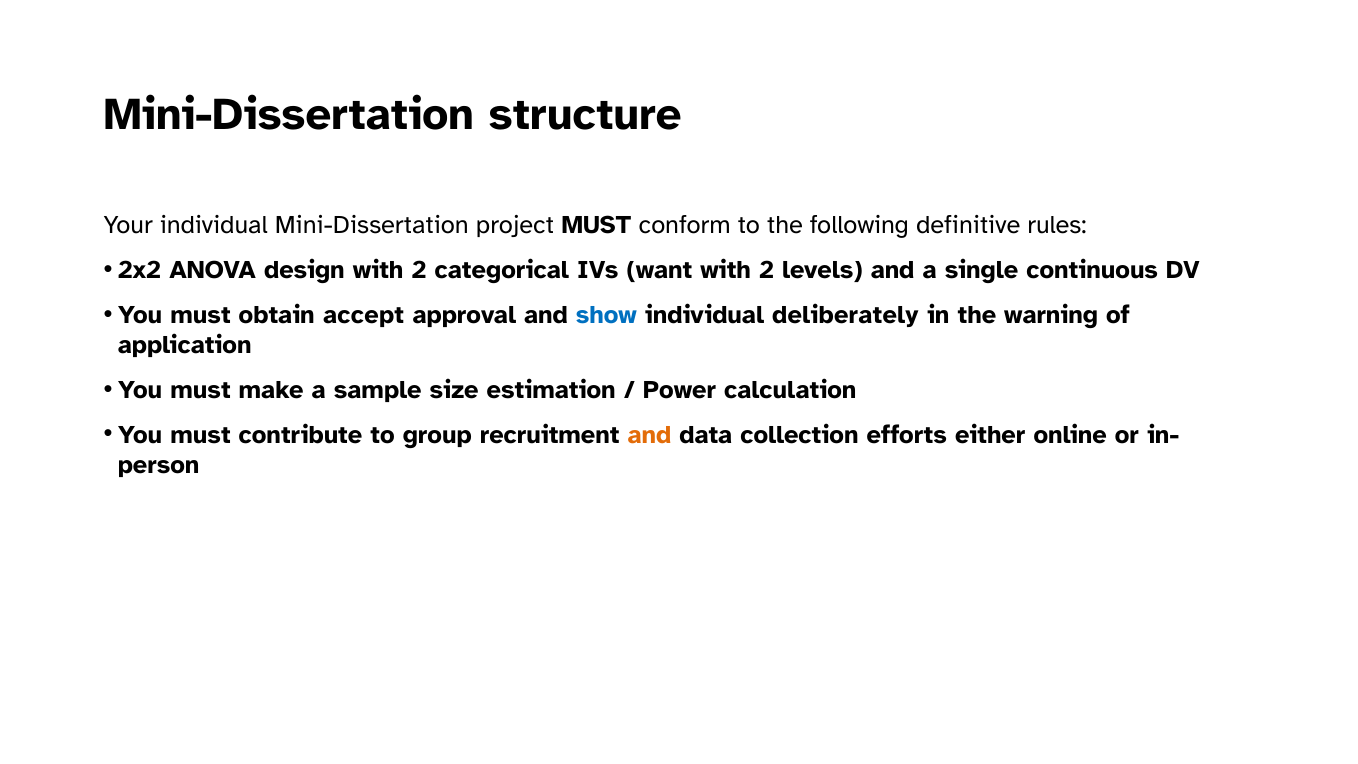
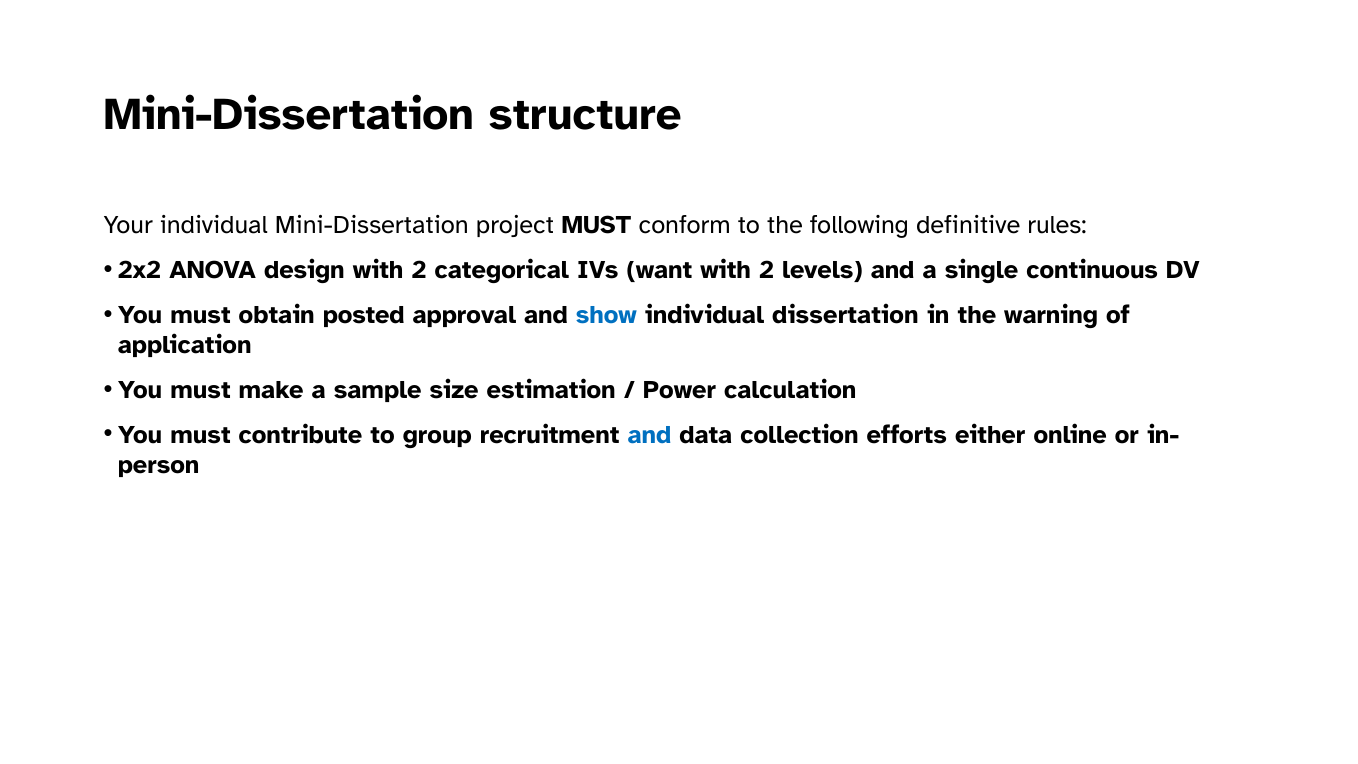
accept: accept -> posted
deliberately: deliberately -> dissertation
and at (649, 435) colour: orange -> blue
